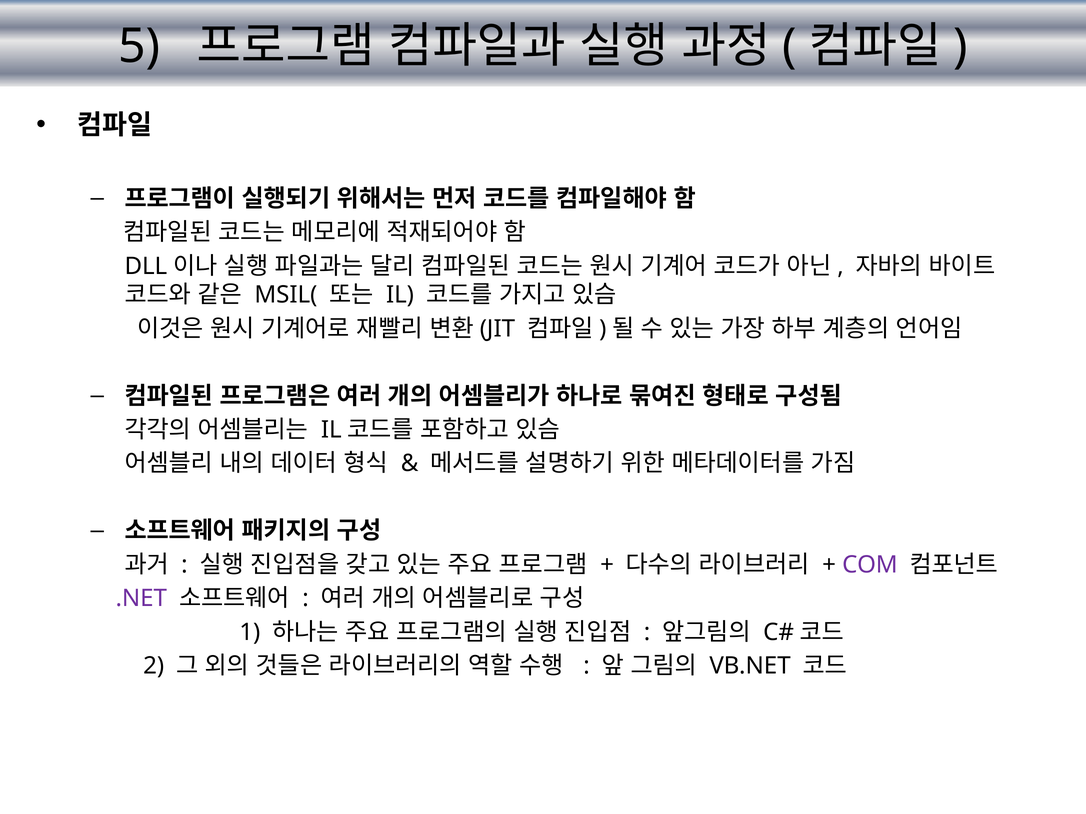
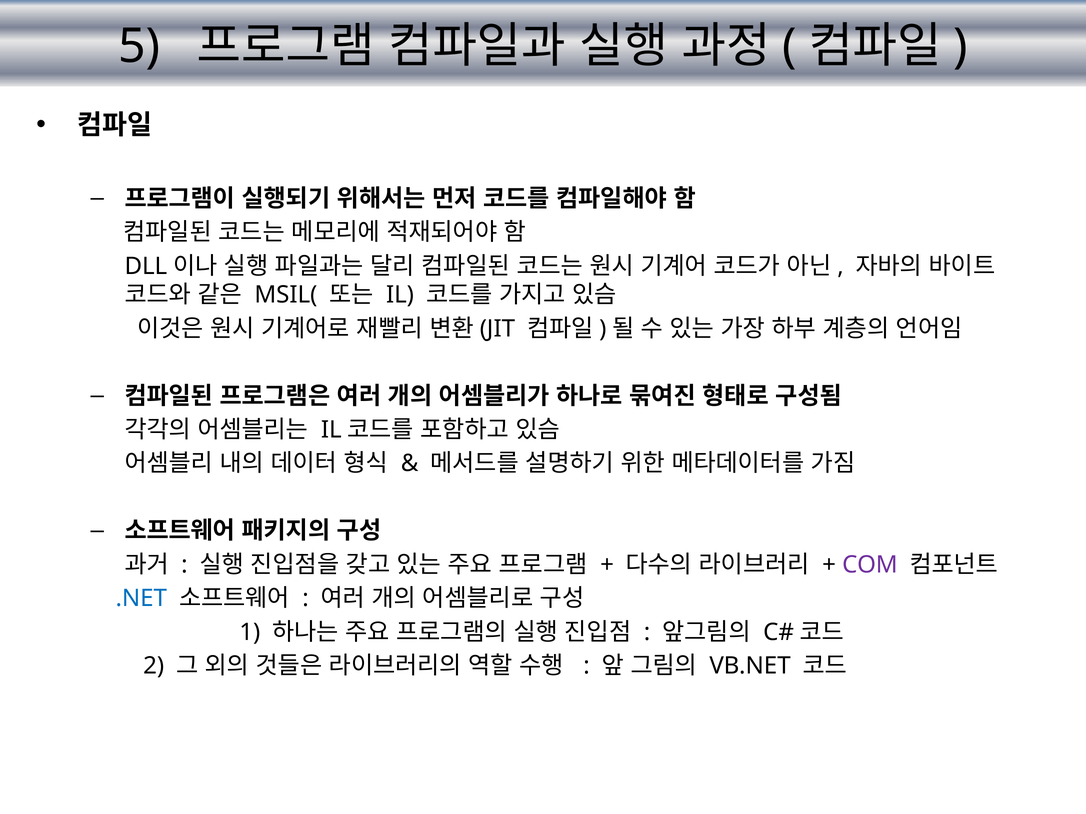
.NET colour: purple -> blue
